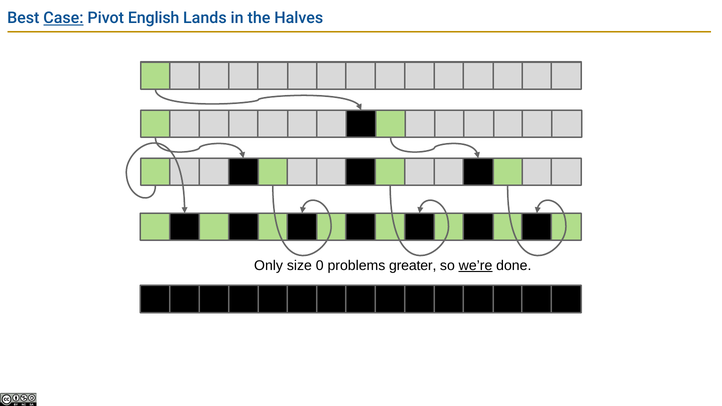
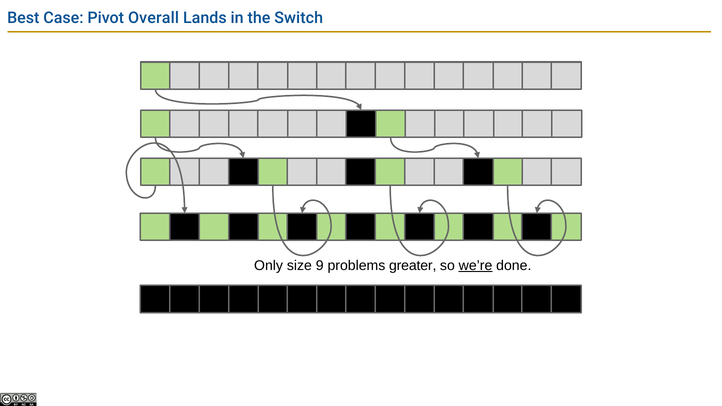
Case underline: present -> none
English: English -> Overall
Halves: Halves -> Switch
0: 0 -> 9
